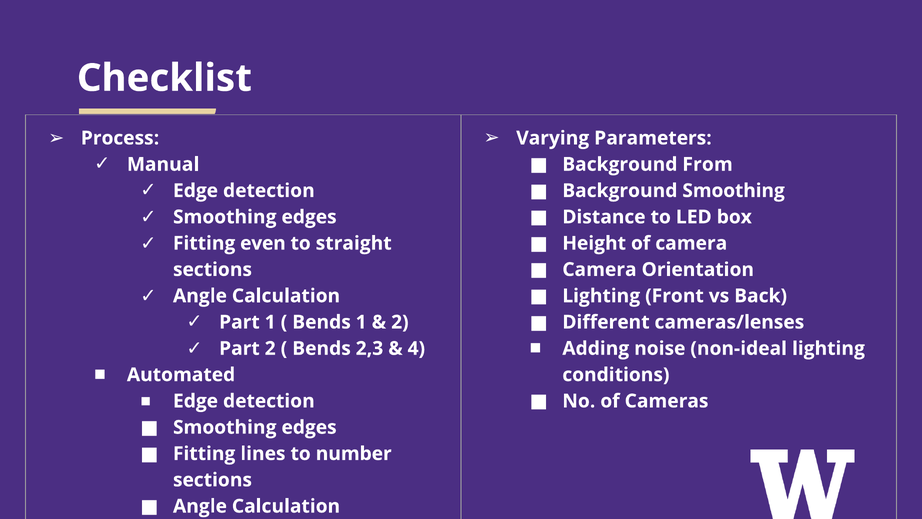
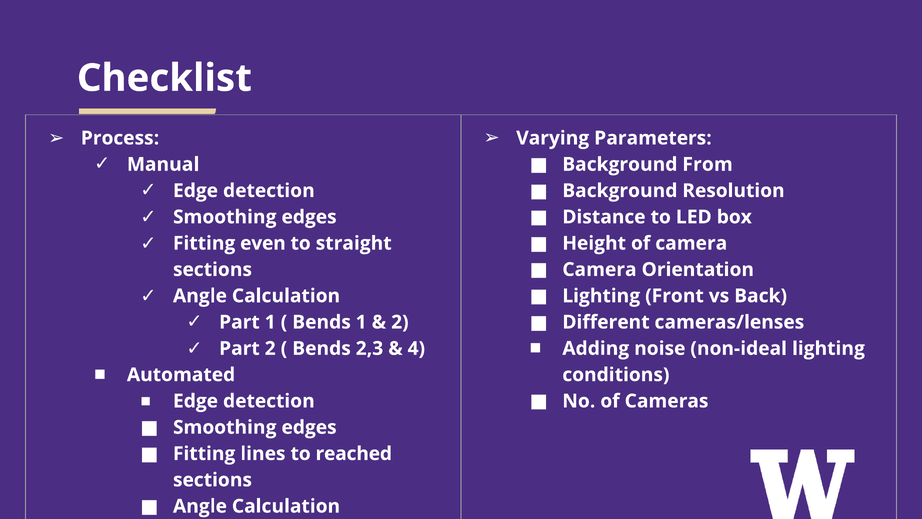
Background Smoothing: Smoothing -> Resolution
number: number -> reached
